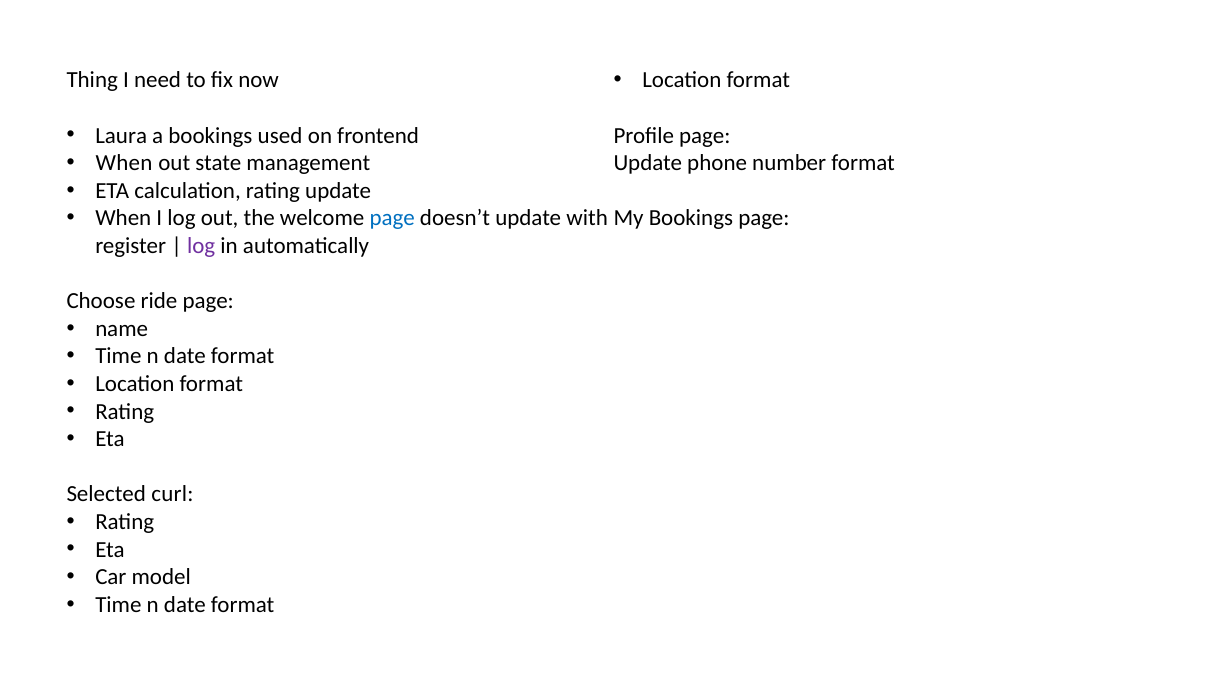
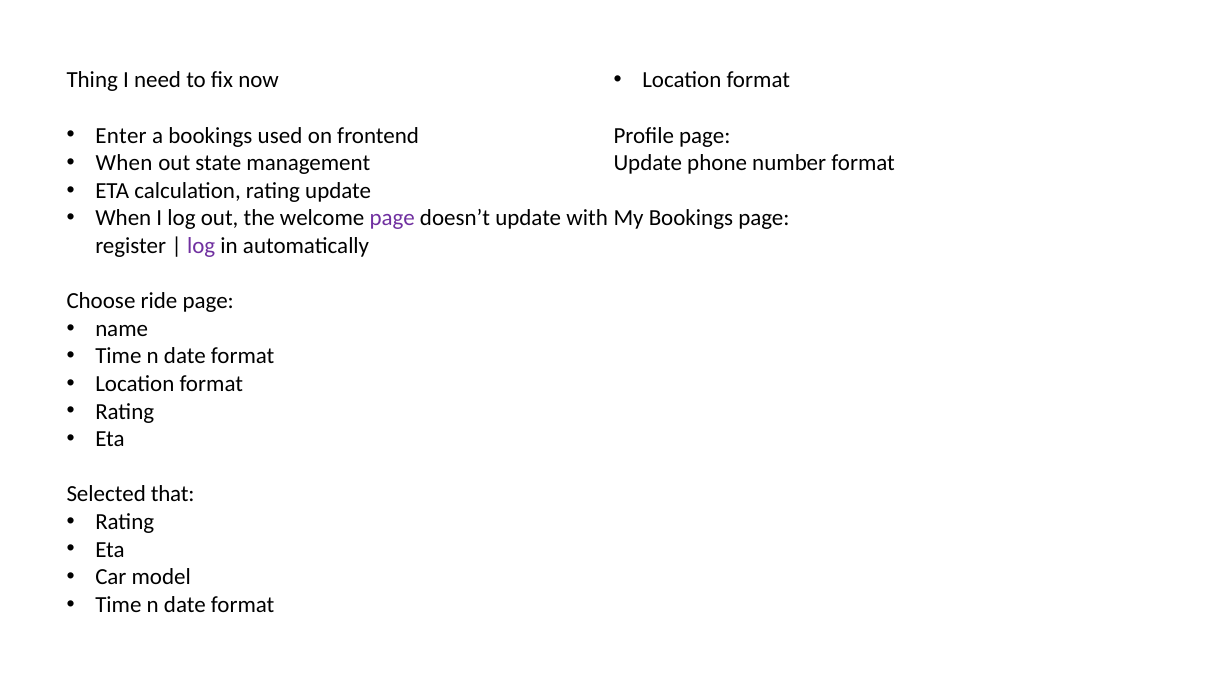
Laura: Laura -> Enter
page at (392, 218) colour: blue -> purple
curl: curl -> that
